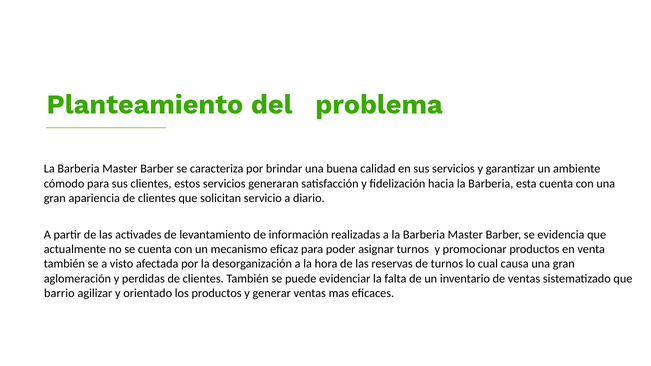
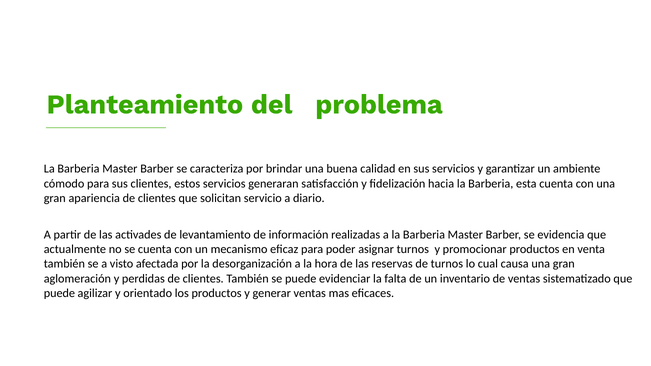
barrio at (59, 293): barrio -> puede
